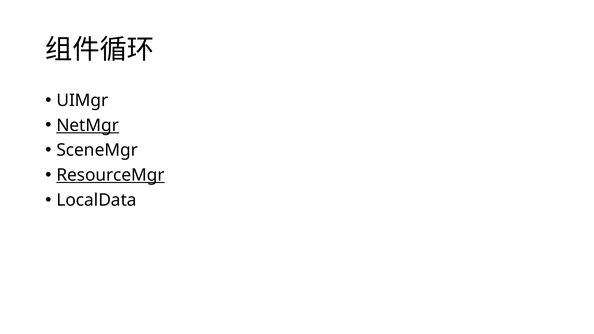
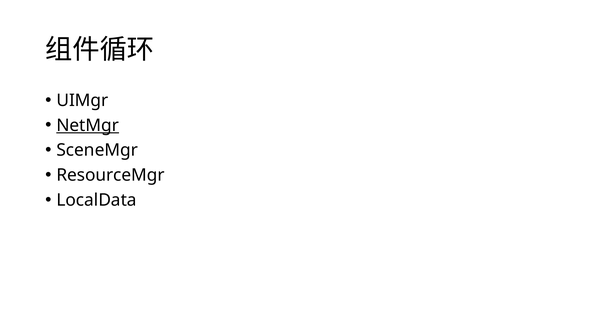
ResourceMgr underline: present -> none
